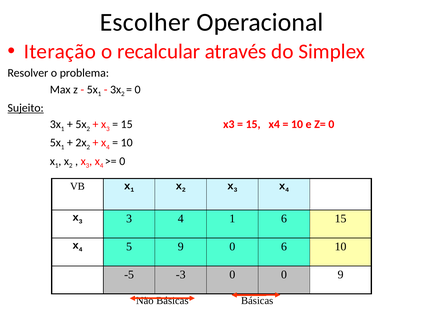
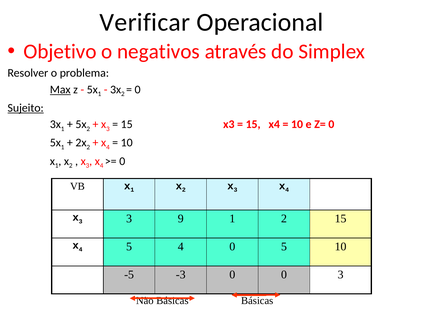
Escolher: Escolher -> Verificar
Iteração: Iteração -> Objetivo
recalcular: recalcular -> negativos
Max underline: none -> present
3 4: 4 -> 9
1 6: 6 -> 2
5 9: 9 -> 4
0 6: 6 -> 5
0 9: 9 -> 3
